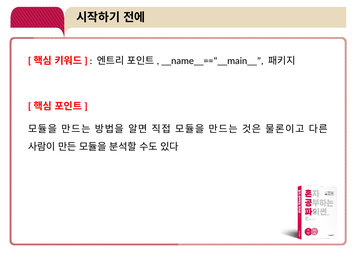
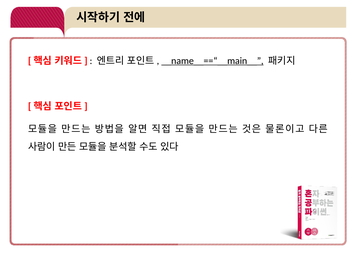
__name__==“__main__ underline: none -> present
